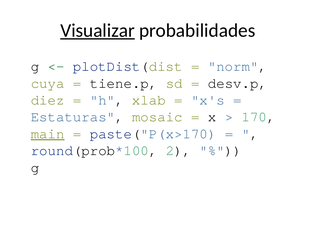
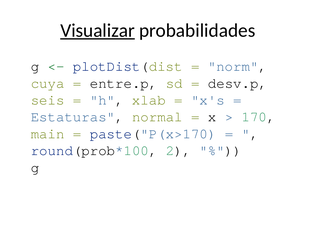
tiene.p: tiene.p -> entre.p
diez: diez -> seis
mosaic: mosaic -> normal
main underline: present -> none
